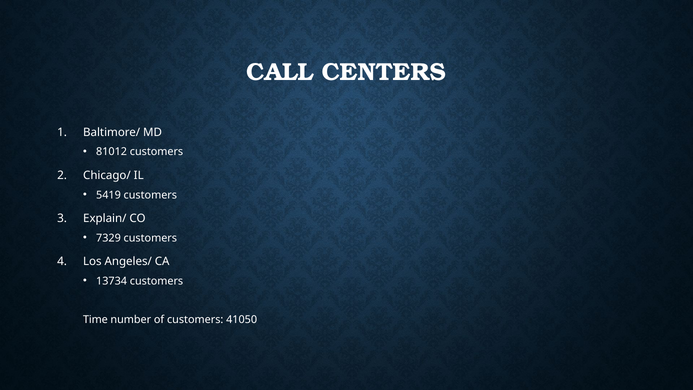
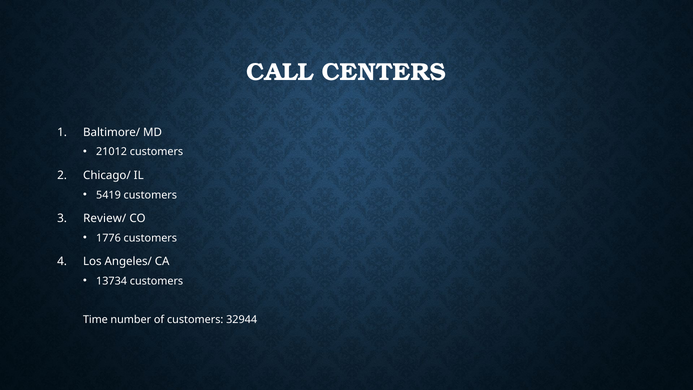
81012: 81012 -> 21012
Explain/: Explain/ -> Review/
7329: 7329 -> 1776
41050: 41050 -> 32944
